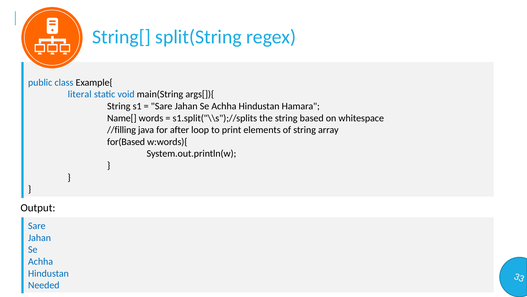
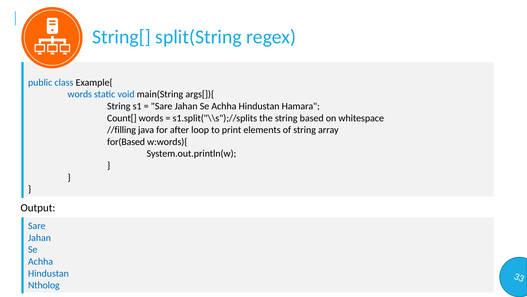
literal at (80, 94): literal -> words
Name[: Name[ -> Count[
Needed: Needed -> Ntholog
